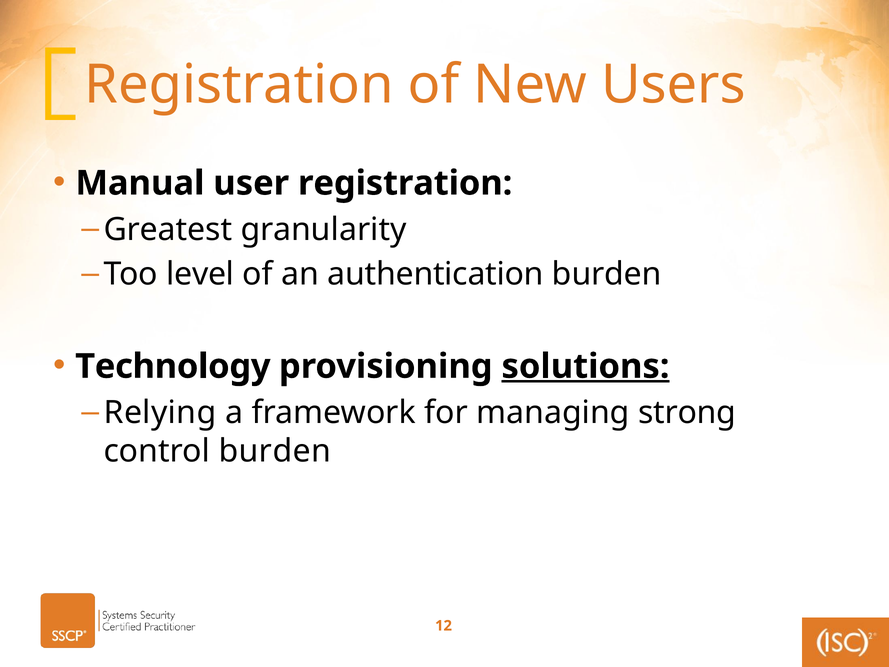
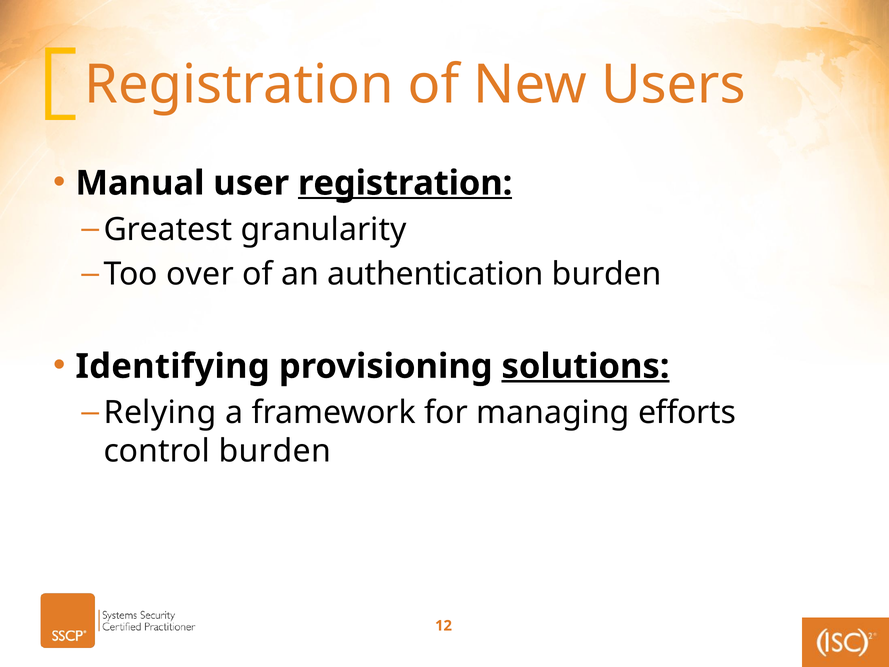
registration at (405, 183) underline: none -> present
level: level -> over
Technology: Technology -> Identifying
strong: strong -> efforts
